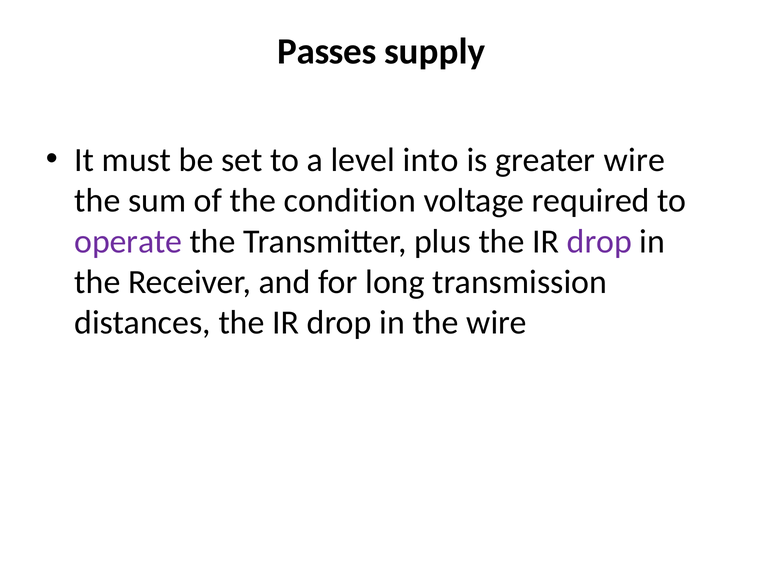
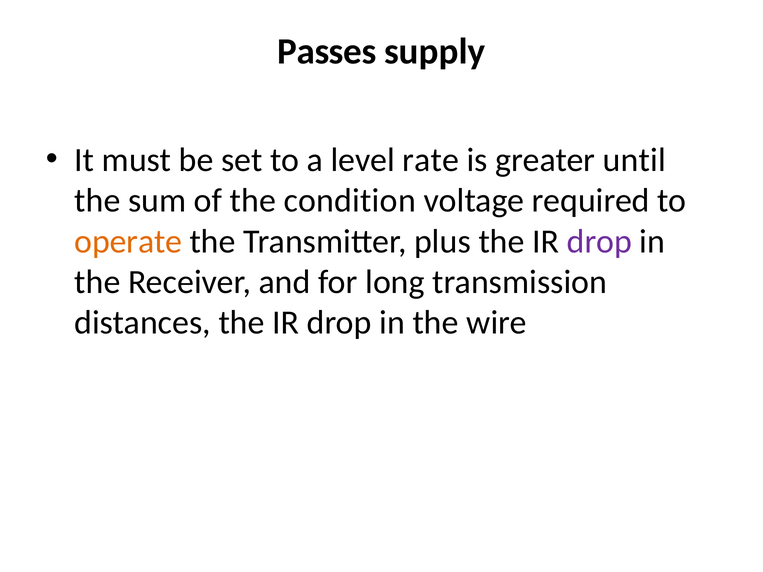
into: into -> rate
greater wire: wire -> until
operate colour: purple -> orange
